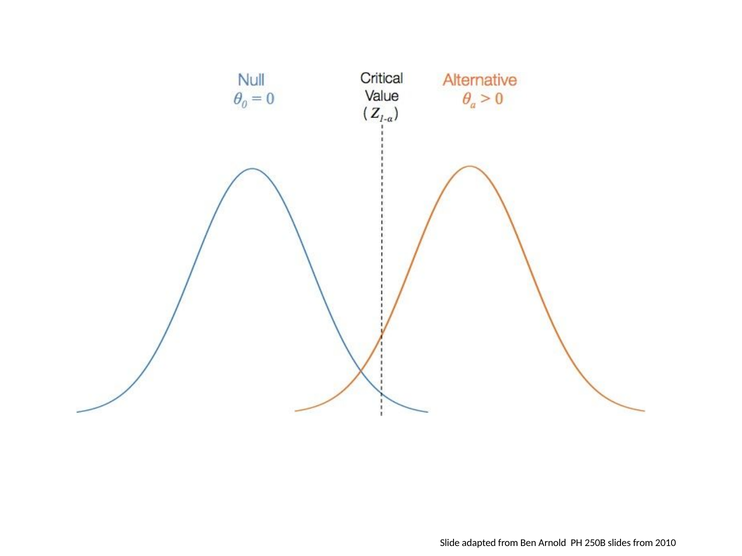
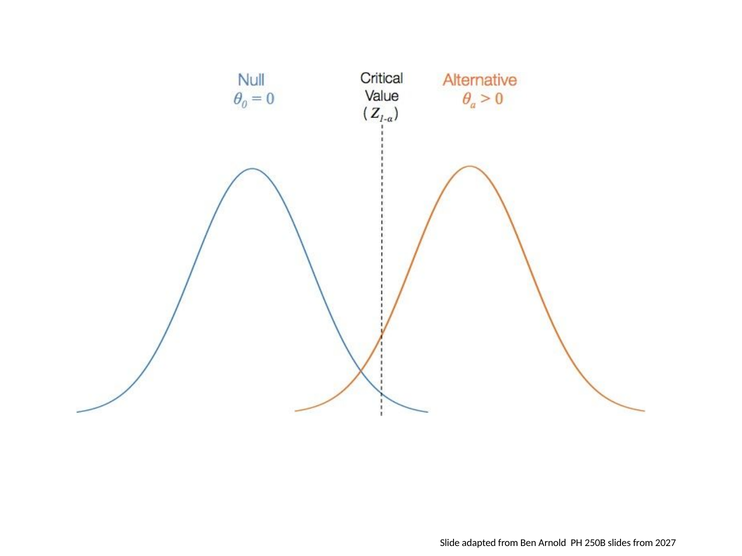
2010: 2010 -> 2027
